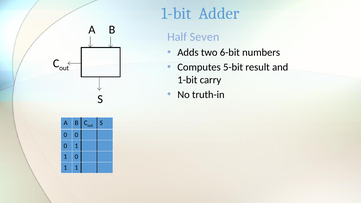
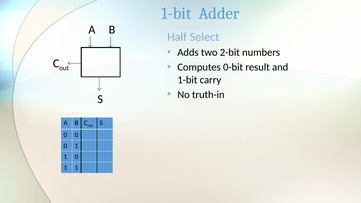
Seven: Seven -> Select
6-bit: 6-bit -> 2-bit
5-bit: 5-bit -> 0-bit
